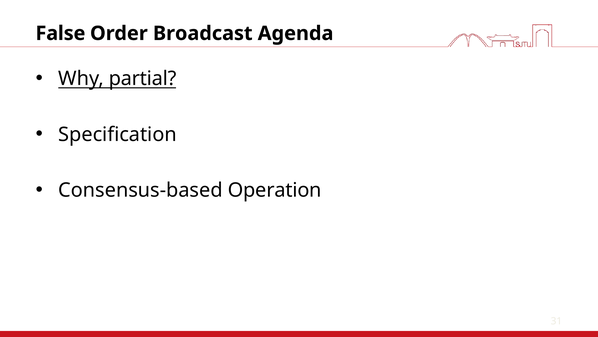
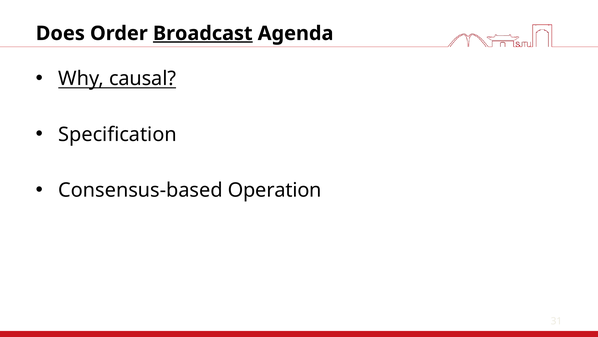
False: False -> Does
Broadcast underline: none -> present
partial: partial -> causal
